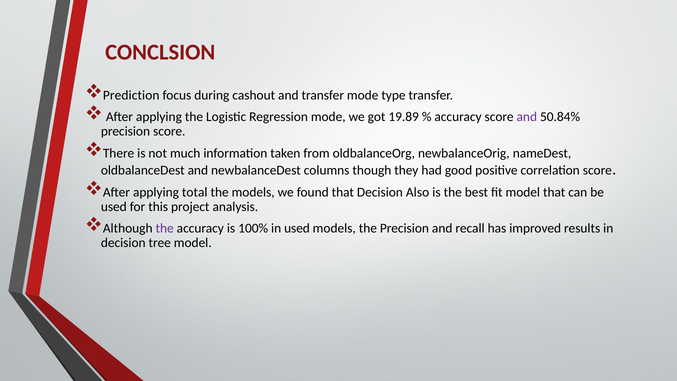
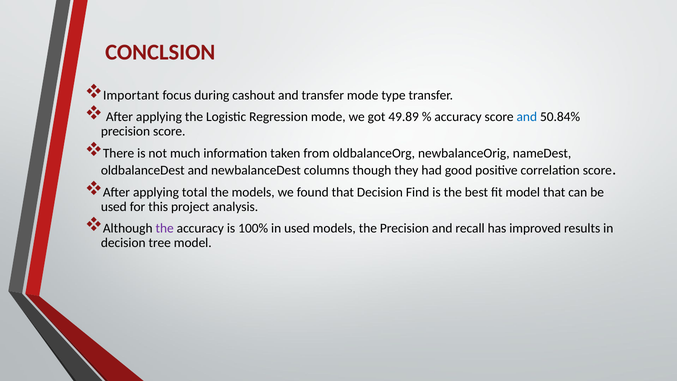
Prediction: Prediction -> Important
19.89: 19.89 -> 49.89
and at (527, 117) colour: purple -> blue
Also: Also -> Find
